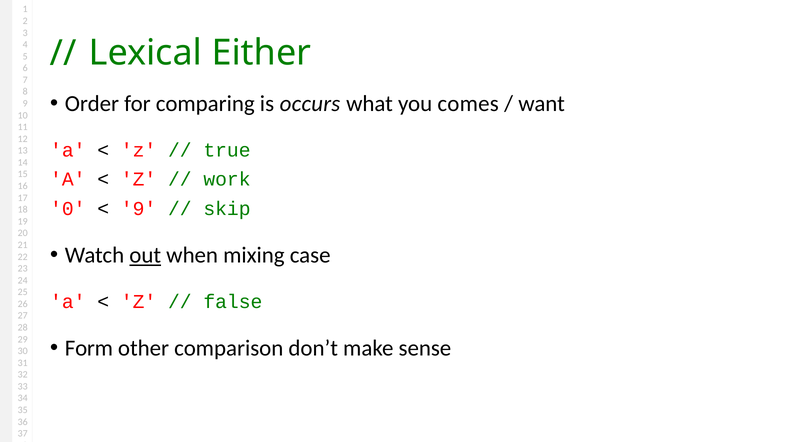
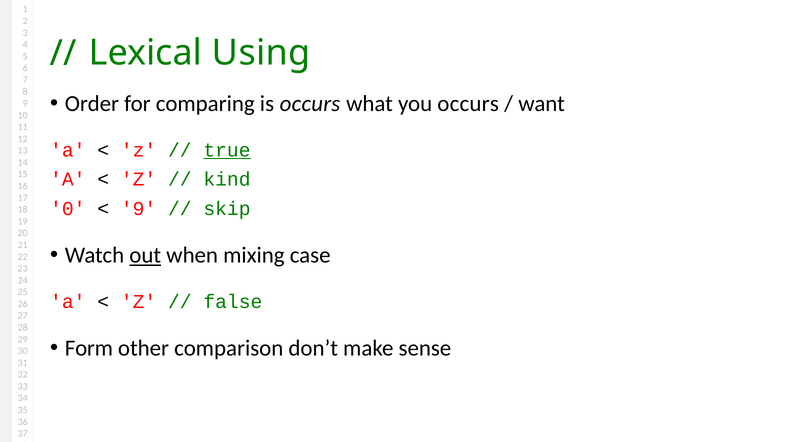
Either: Either -> Using
you comes: comes -> occurs
true underline: none -> present
work: work -> kind
